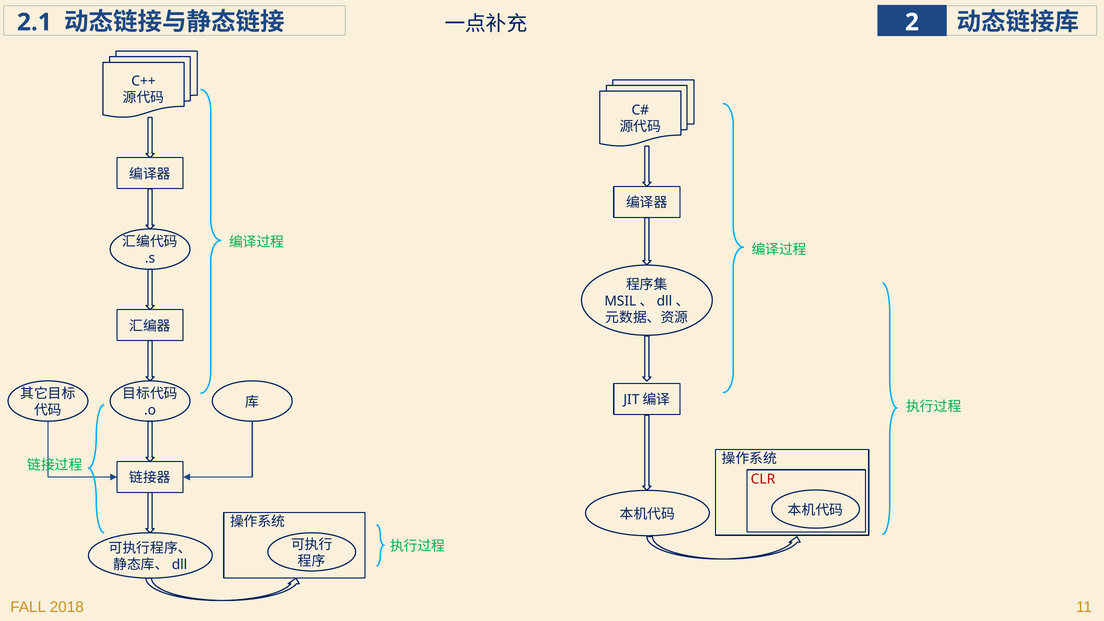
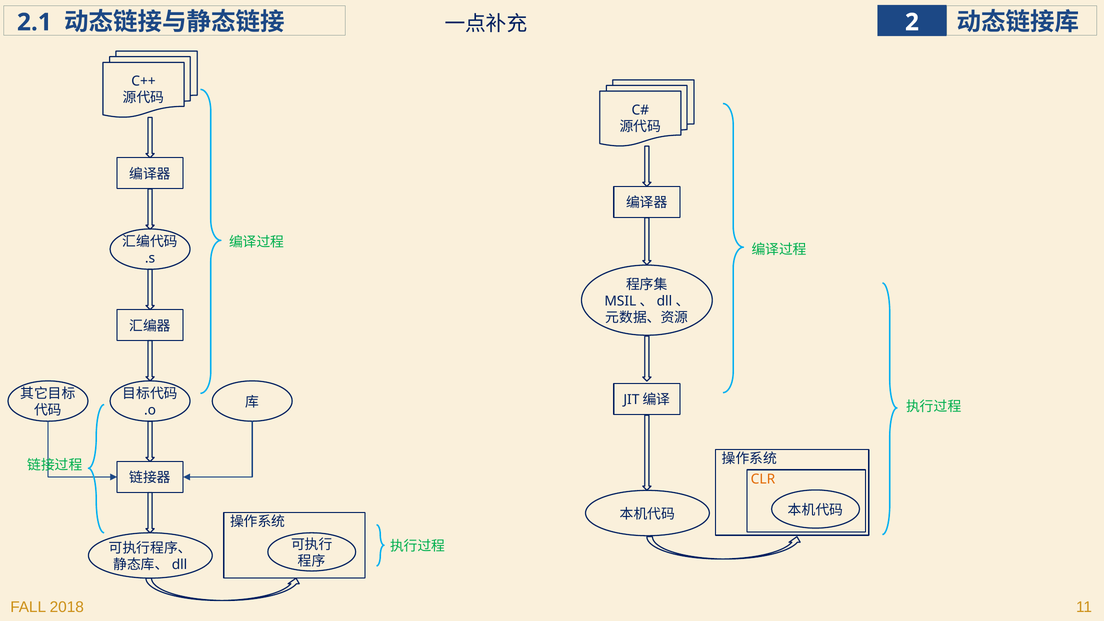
CLR colour: red -> orange
